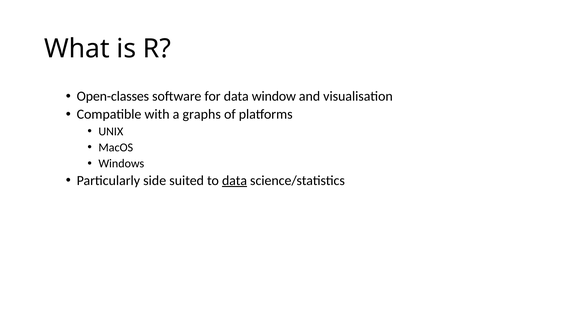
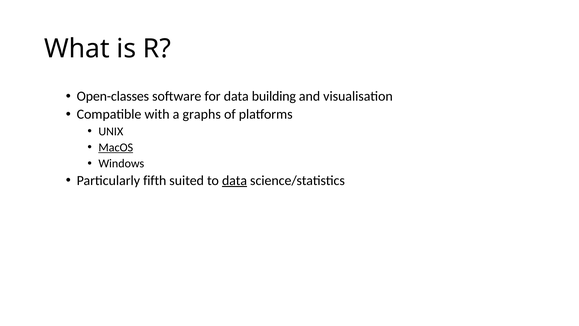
window: window -> building
MacOS underline: none -> present
side: side -> fifth
